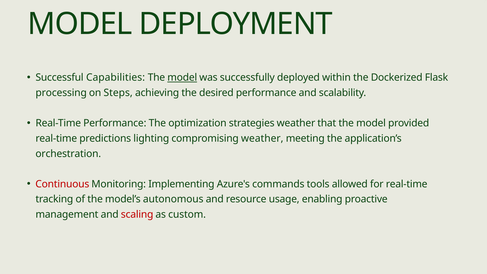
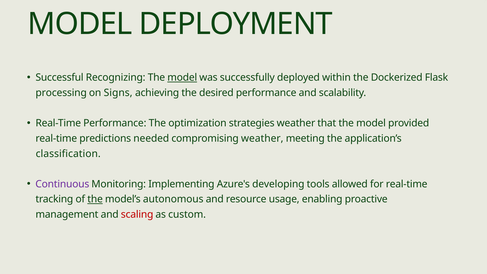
Capabilities: Capabilities -> Recognizing
Steps: Steps -> Signs
lighting: lighting -> needed
orchestration: orchestration -> classification
Continuous colour: red -> purple
commands: commands -> developing
the at (95, 199) underline: none -> present
